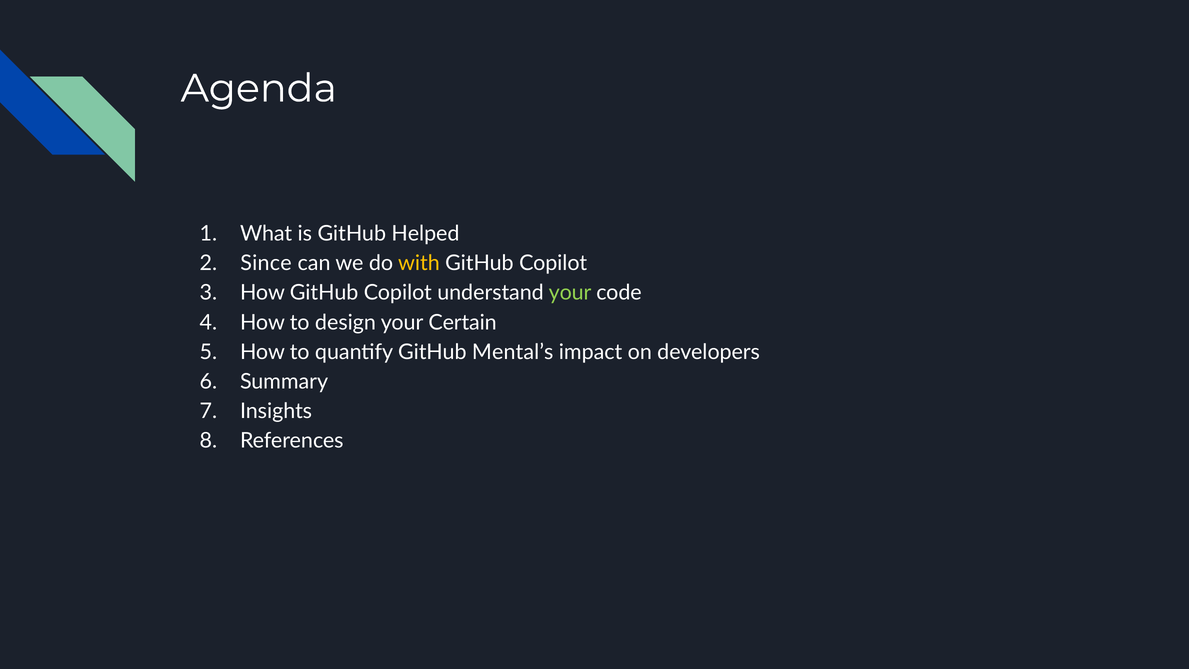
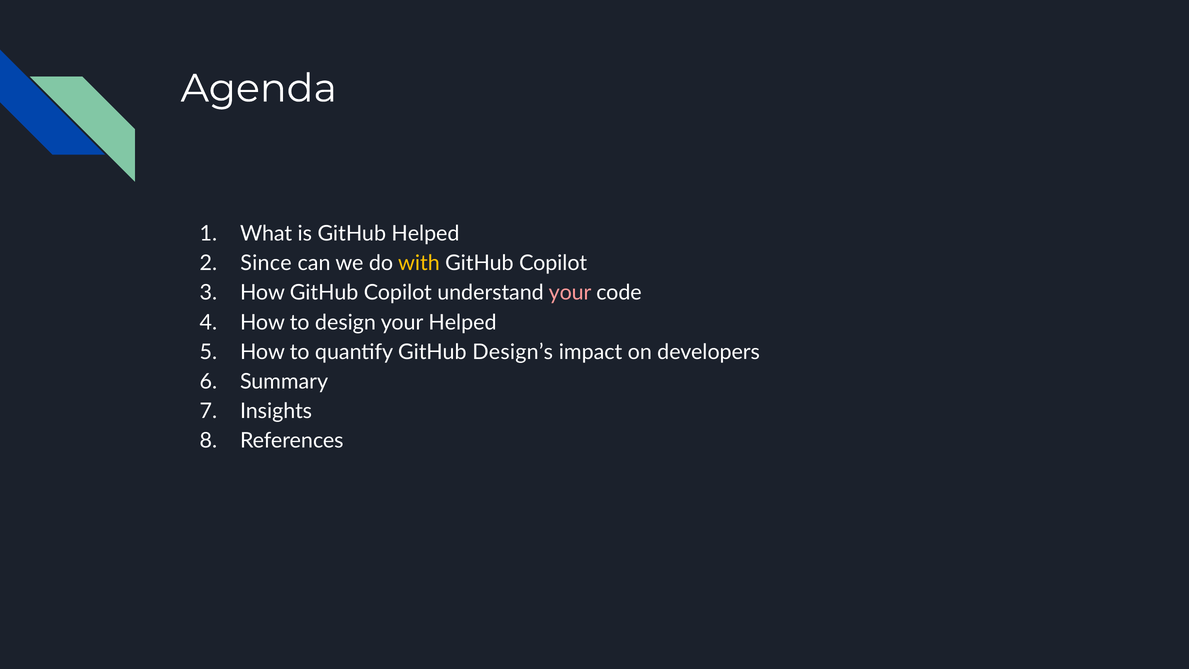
your at (570, 293) colour: light green -> pink
your Certain: Certain -> Helped
Mental’s: Mental’s -> Design’s
